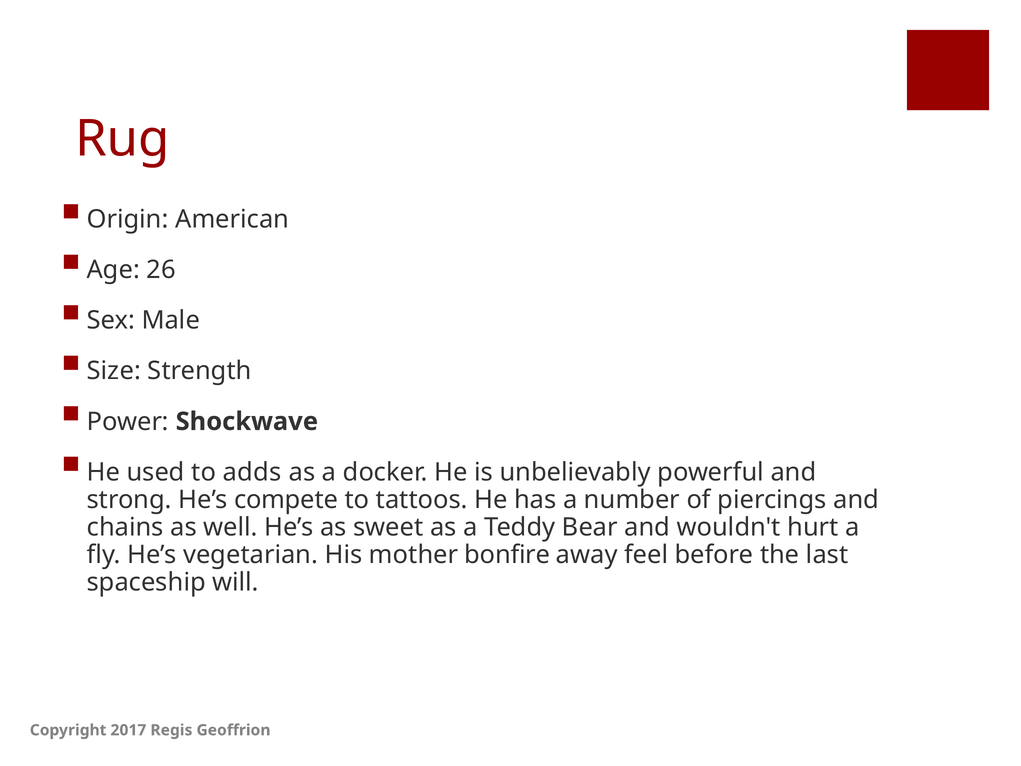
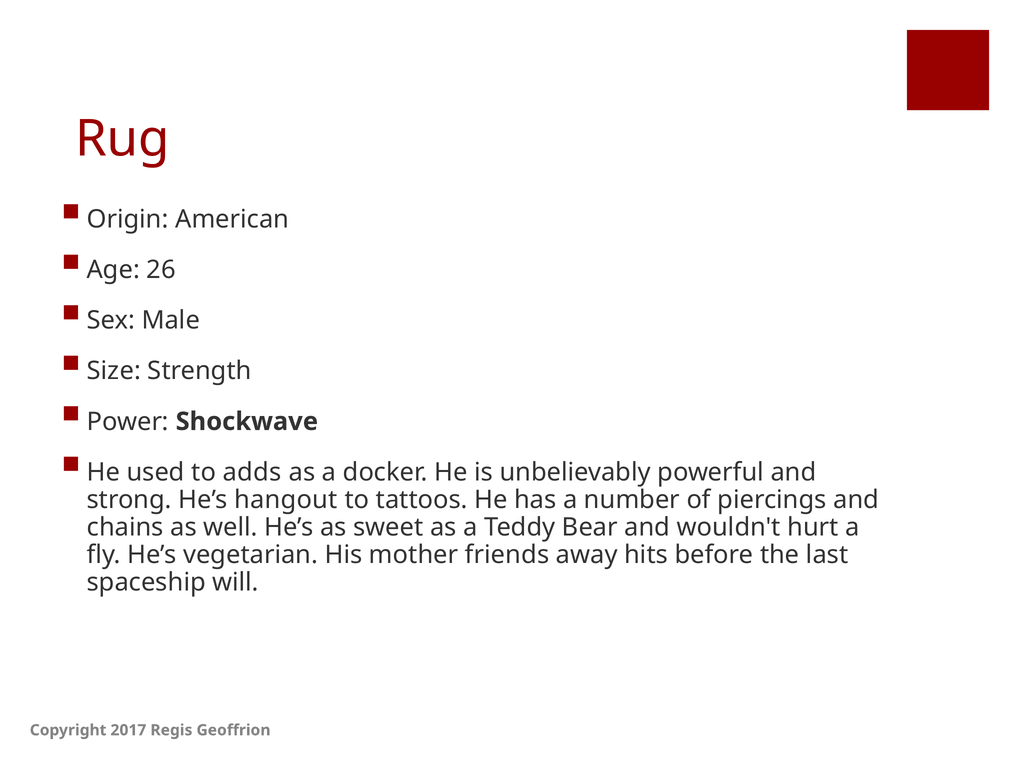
compete: compete -> hangout
bonfire: bonfire -> friends
feel: feel -> hits
